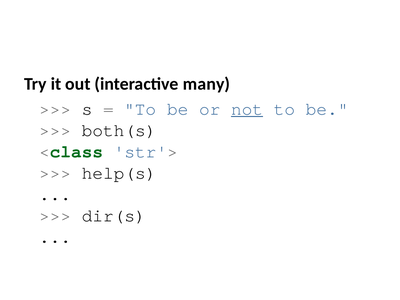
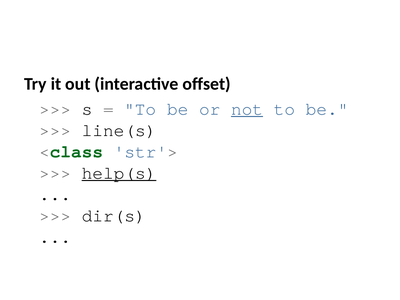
many: many -> offset
both(s: both(s -> line(s
help(s underline: none -> present
